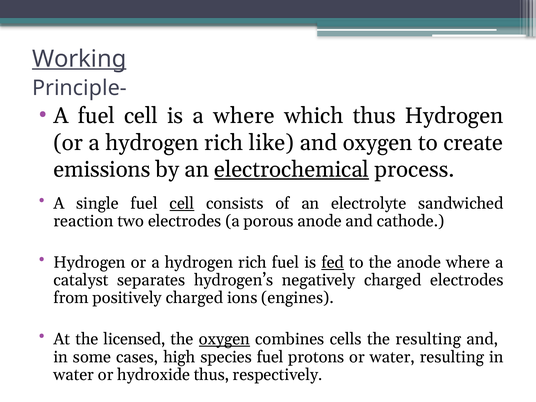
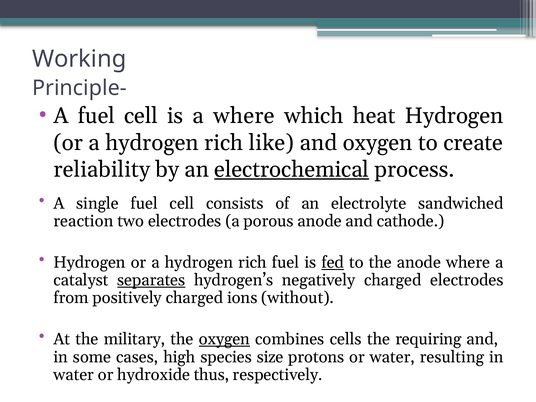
Working underline: present -> none
which thus: thus -> heat
emissions: emissions -> reliability
cell at (182, 204) underline: present -> none
separates underline: none -> present
engines: engines -> without
licensed: licensed -> military
the resulting: resulting -> requiring
species fuel: fuel -> size
